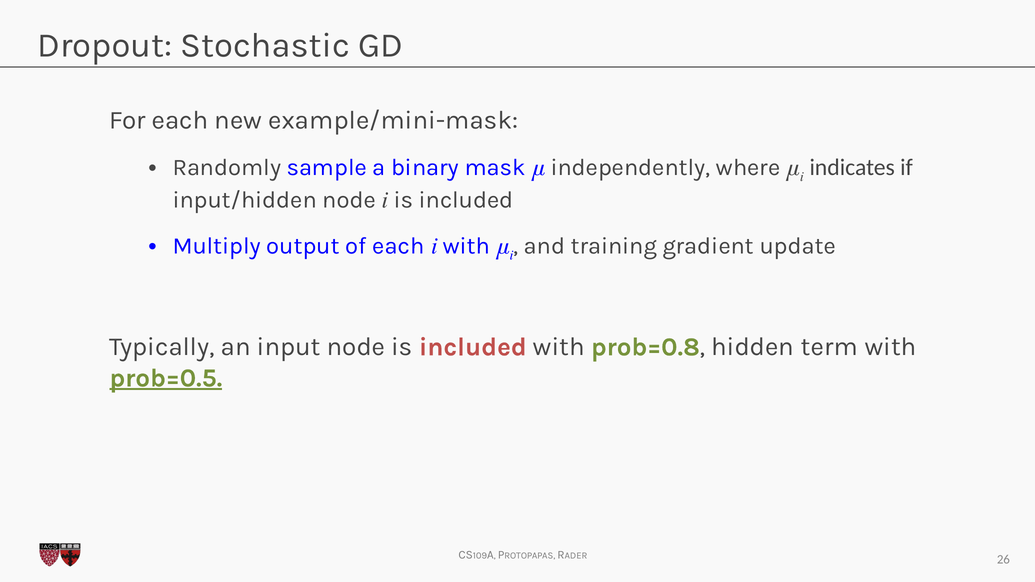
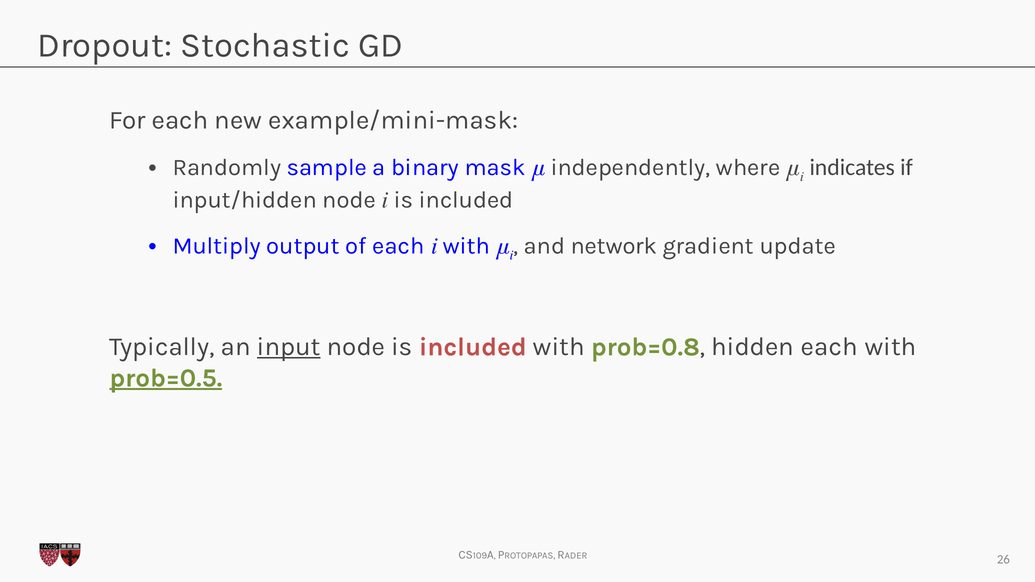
training: training -> network
input underline: none -> present
hidden term: term -> each
